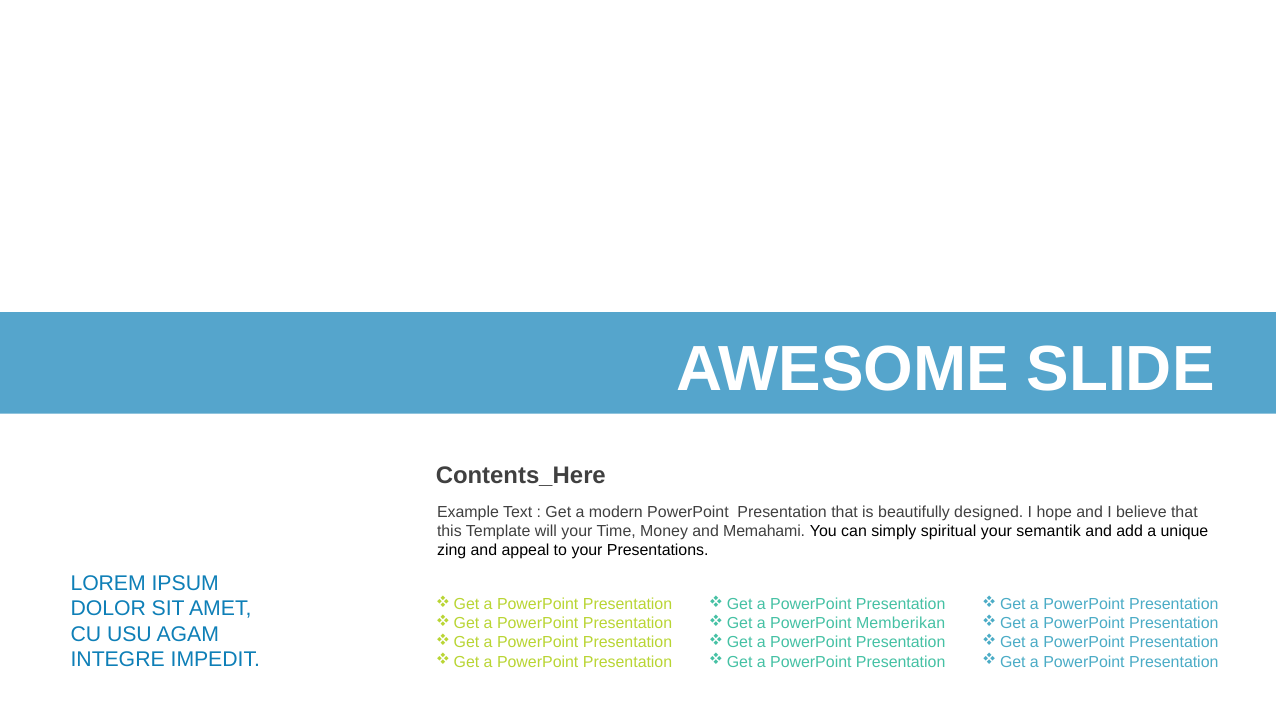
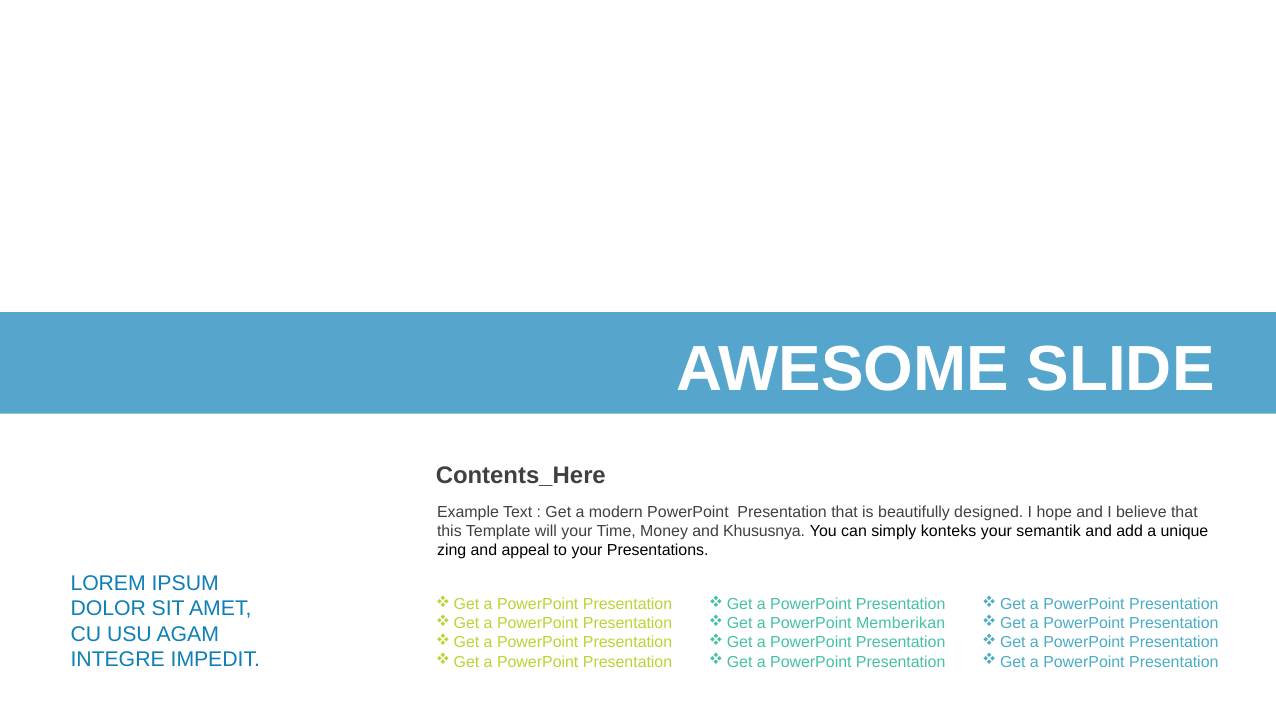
Memahami: Memahami -> Khususnya
spiritual: spiritual -> konteks
